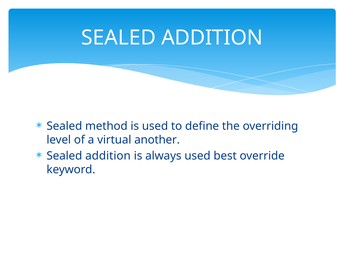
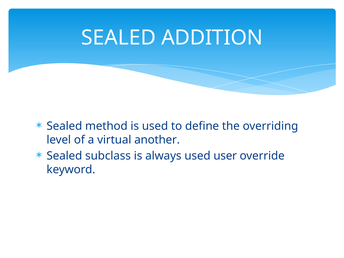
addition at (108, 156): addition -> subclass
best: best -> user
